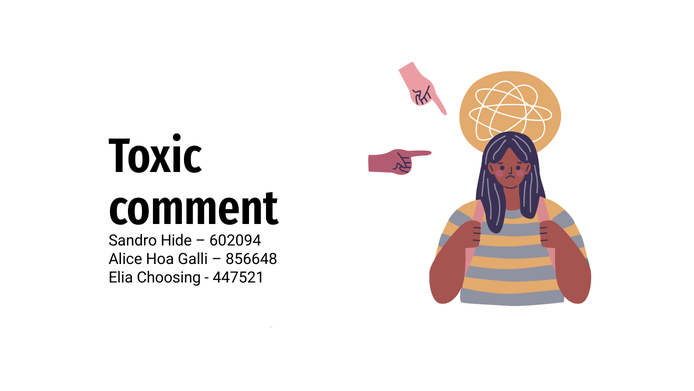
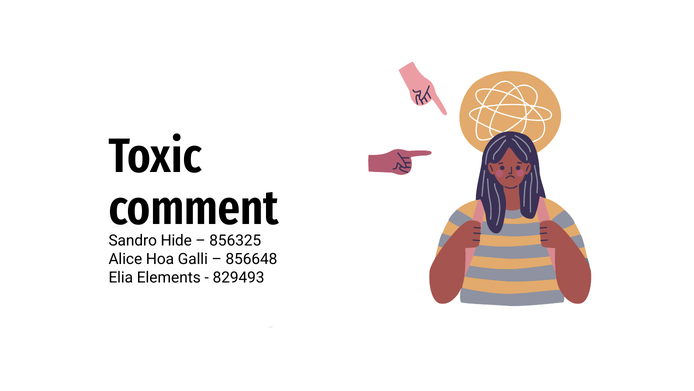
602094: 602094 -> 856325
Choosing: Choosing -> Elements
447521: 447521 -> 829493
